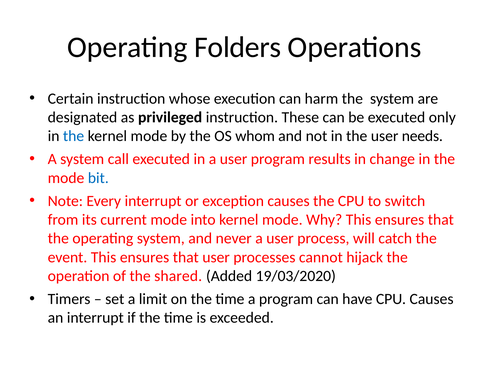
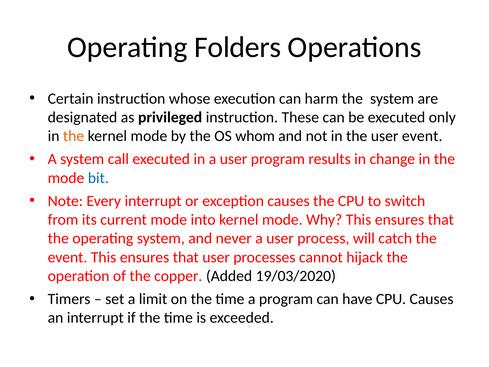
the at (74, 136) colour: blue -> orange
user needs: needs -> event
shared: shared -> copper
